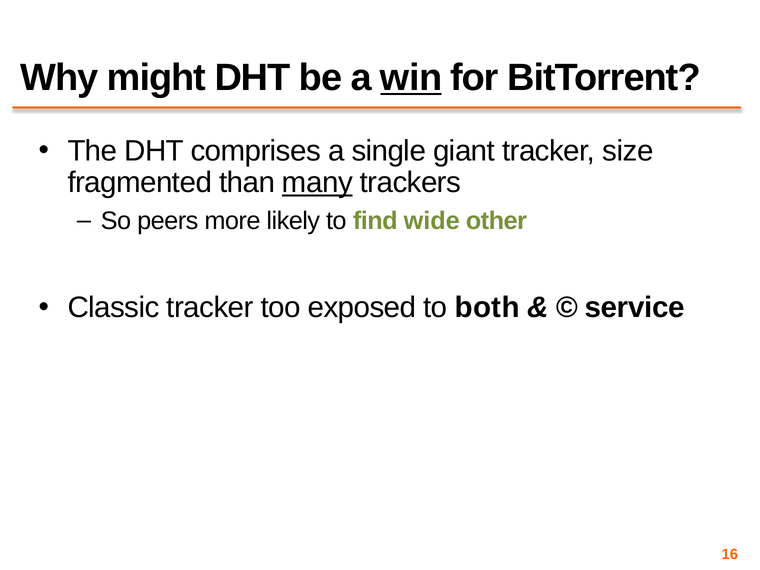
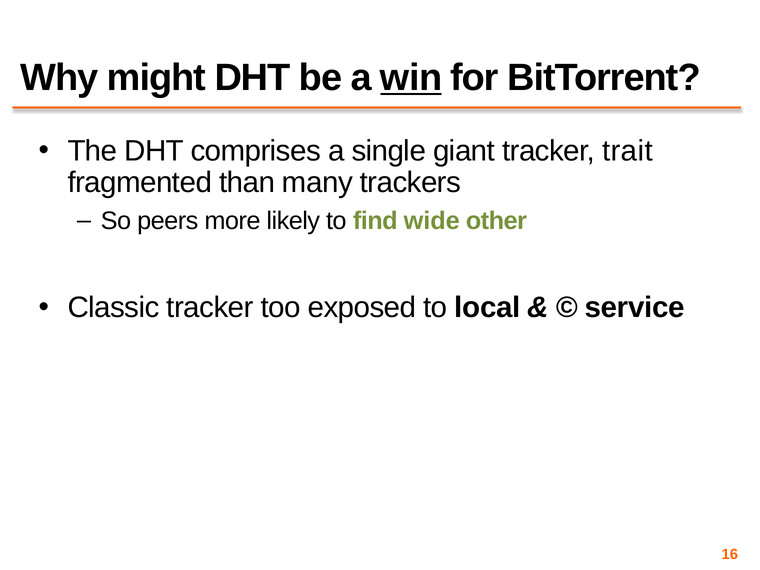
size: size -> trait
many underline: present -> none
both: both -> local
